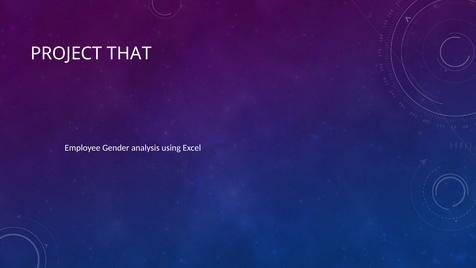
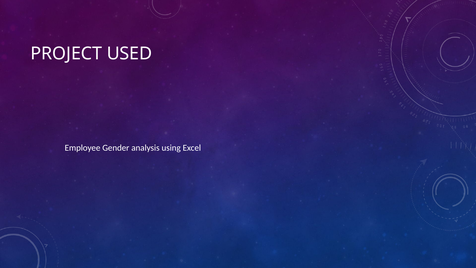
THAT: THAT -> USED
